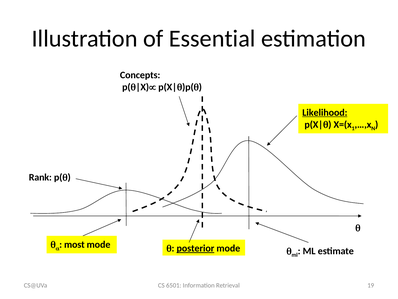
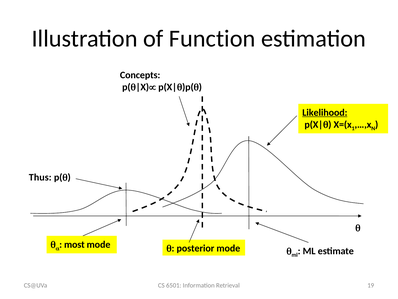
Essential: Essential -> Function
Rank: Rank -> Thus
posterior underline: present -> none
